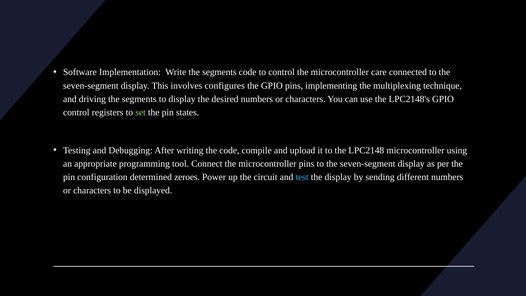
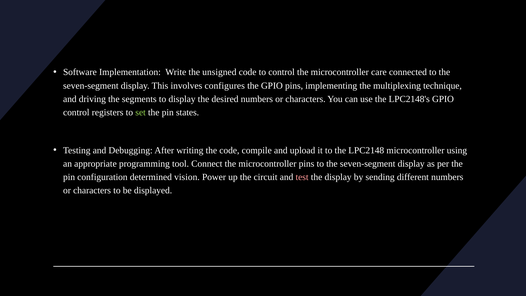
Write the segments: segments -> unsigned
zeroes: zeroes -> vision
test colour: light blue -> pink
